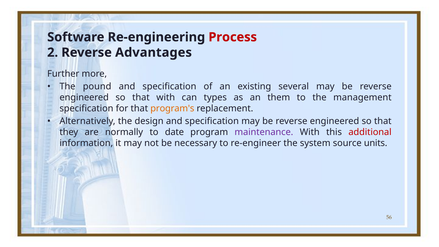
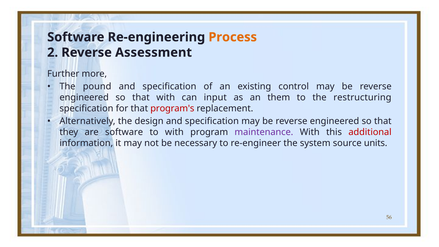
Process colour: red -> orange
Advantages: Advantages -> Assessment
several: several -> control
types: types -> input
management: management -> restructuring
program's colour: orange -> red
are normally: normally -> software
to date: date -> with
